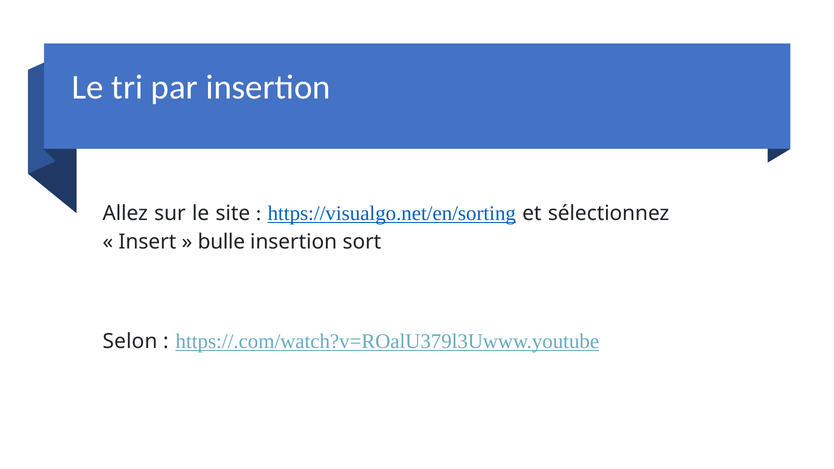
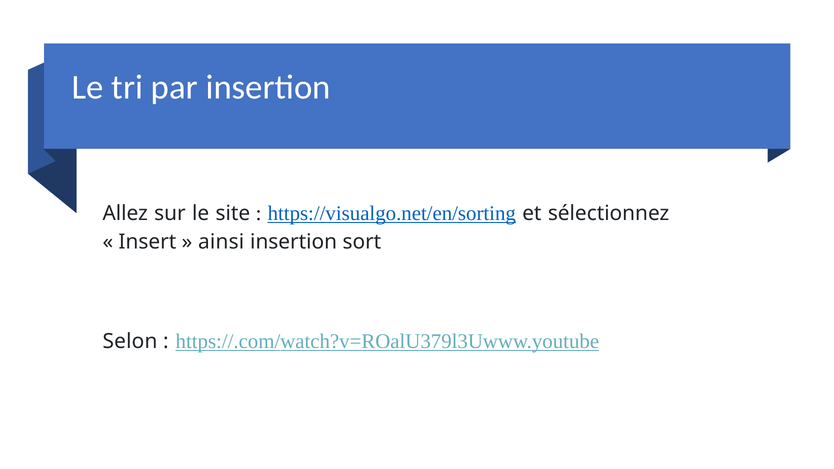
bulle: bulle -> ainsi
